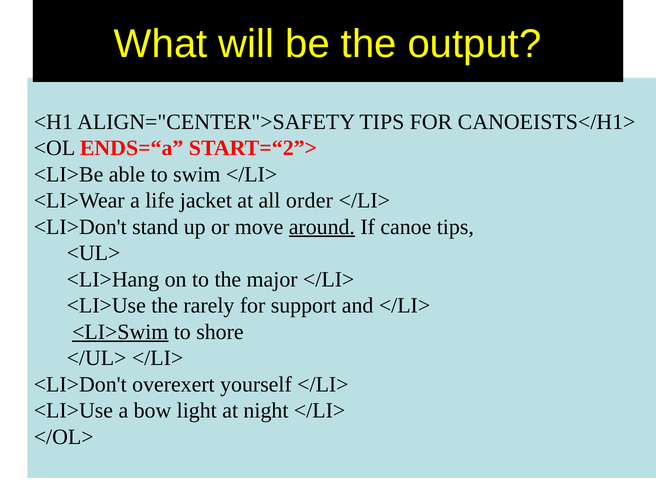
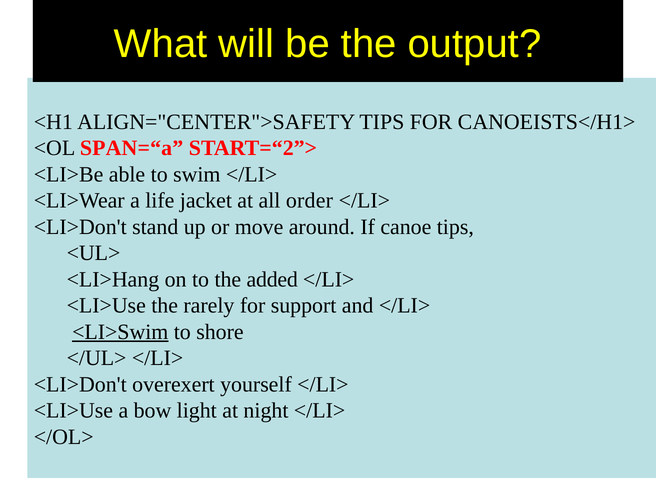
ENDS=“a: ENDS=“a -> SPAN=“a
around underline: present -> none
major: major -> added
